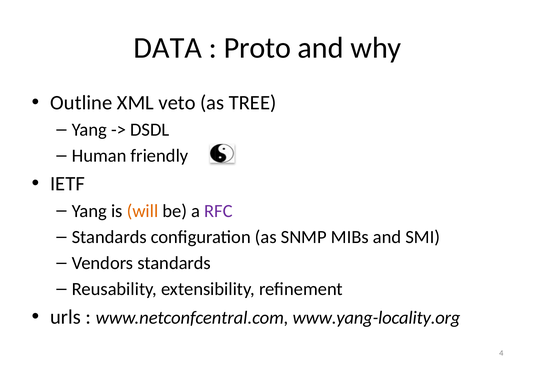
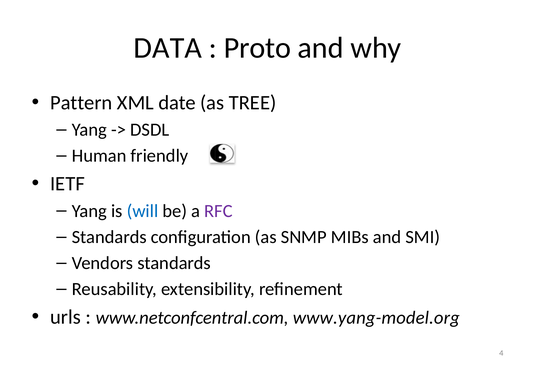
Outline: Outline -> Pattern
veto: veto -> date
will colour: orange -> blue
www.yang-locality.org: www.yang-locality.org -> www.yang-model.org
